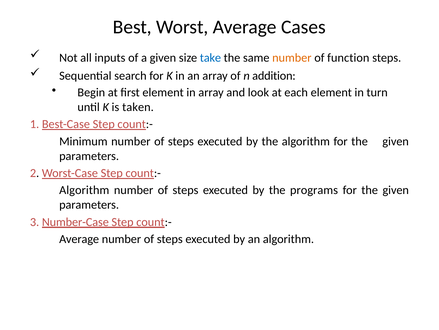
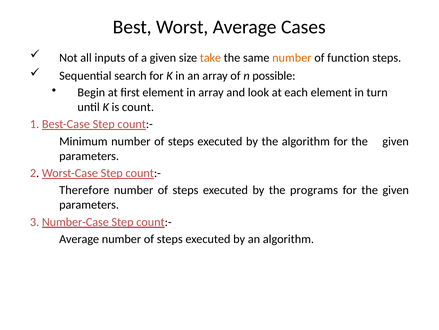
take colour: blue -> orange
addition: addition -> possible
taken: taken -> count
Algorithm at (84, 190): Algorithm -> Therefore
